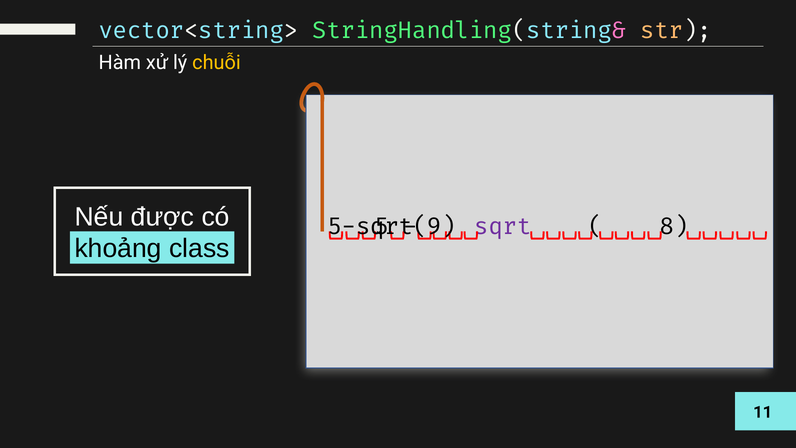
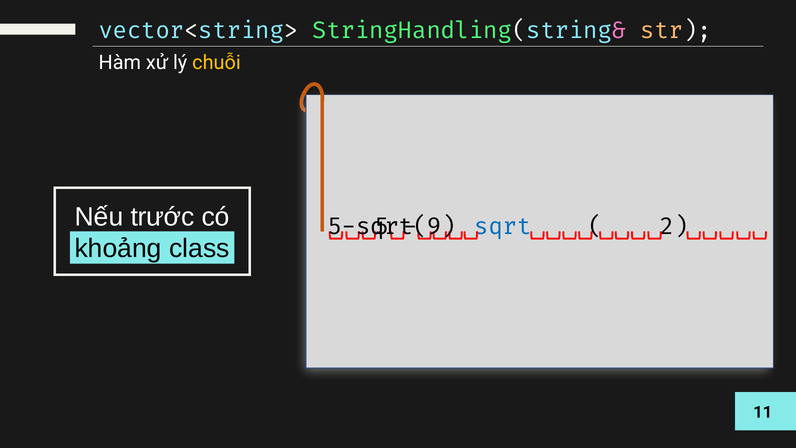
được: được -> trước
sqrt colour: purple -> blue
8: 8 -> 2
